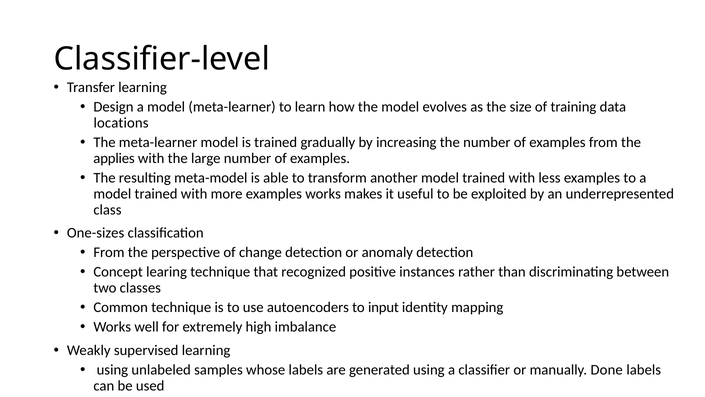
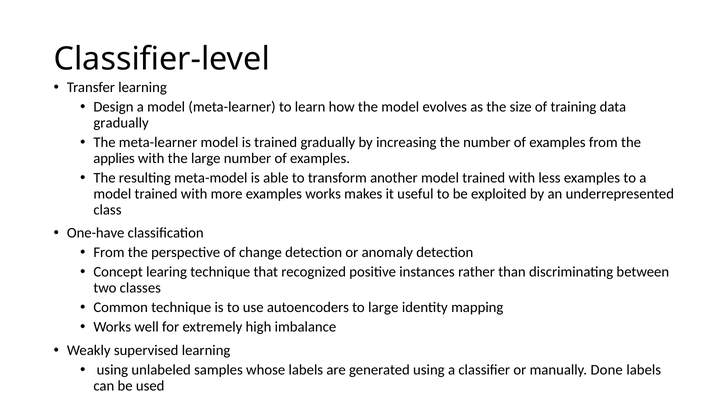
locations at (121, 123): locations -> gradually
One-sizes: One-sizes -> One-have
to input: input -> large
